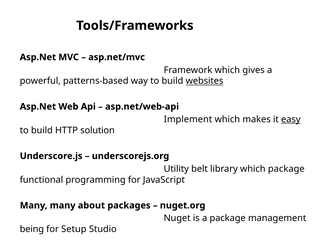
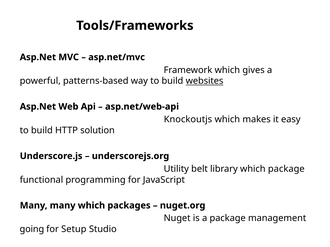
Implement: Implement -> Knockoutjs
easy underline: present -> none
many about: about -> which
being: being -> going
